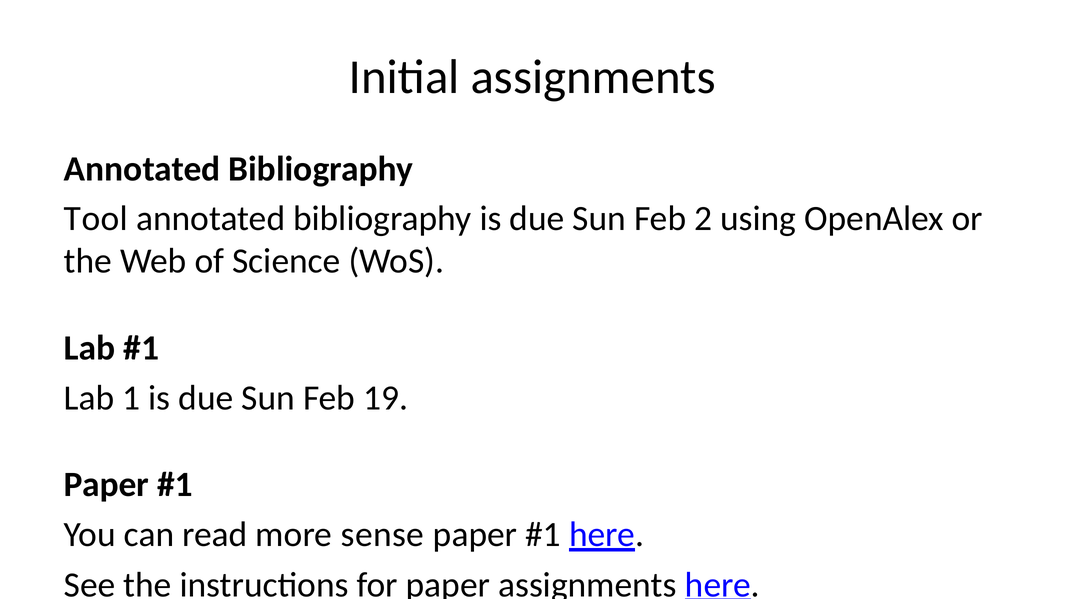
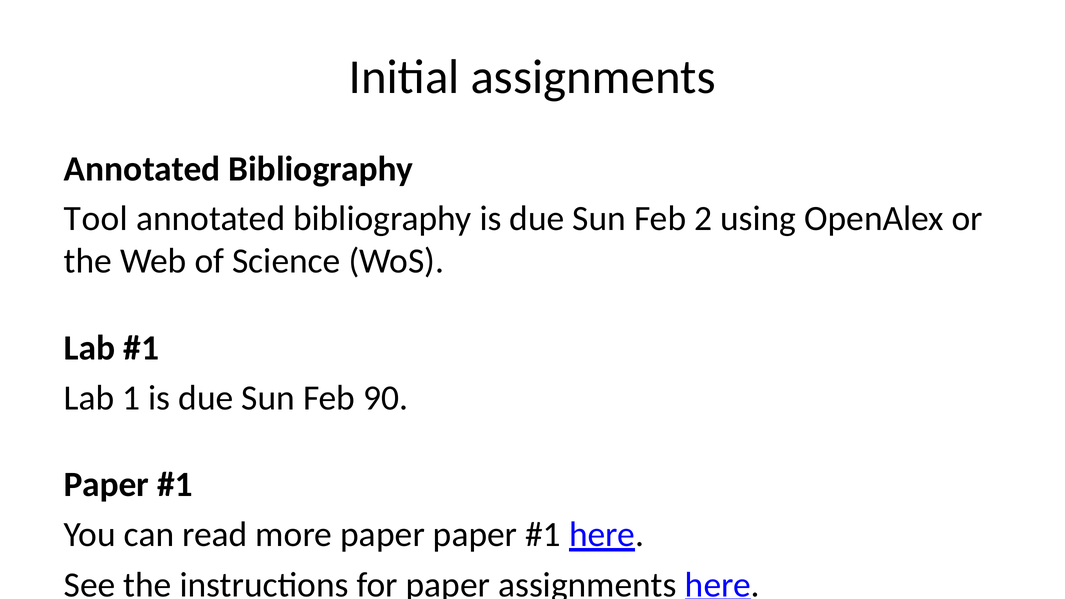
19: 19 -> 90
more sense: sense -> paper
